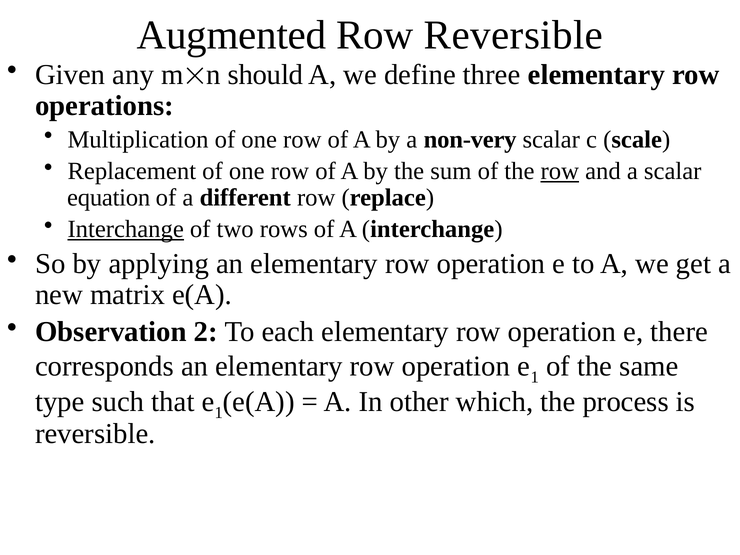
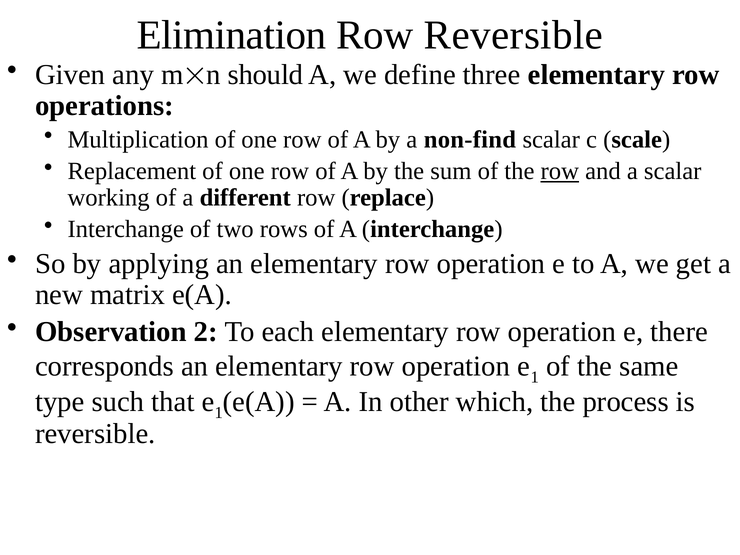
Augmented: Augmented -> Elimination
non-very: non-very -> non-find
equation: equation -> working
Interchange at (126, 229) underline: present -> none
